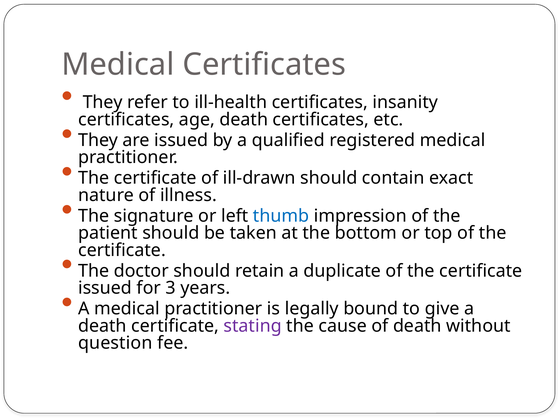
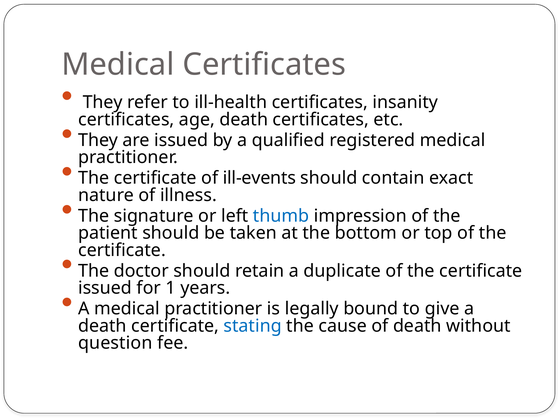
ill-drawn: ill-drawn -> ill-events
3: 3 -> 1
stating colour: purple -> blue
